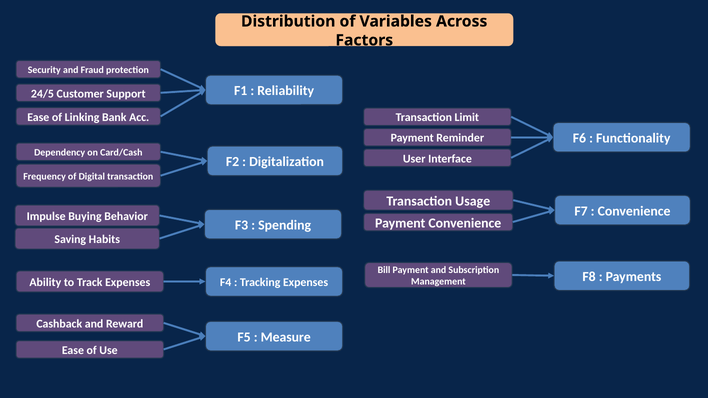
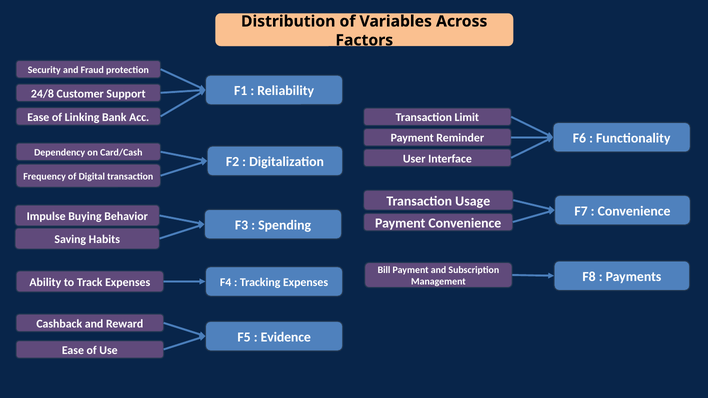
24/5: 24/5 -> 24/8
Measure: Measure -> Evidence
